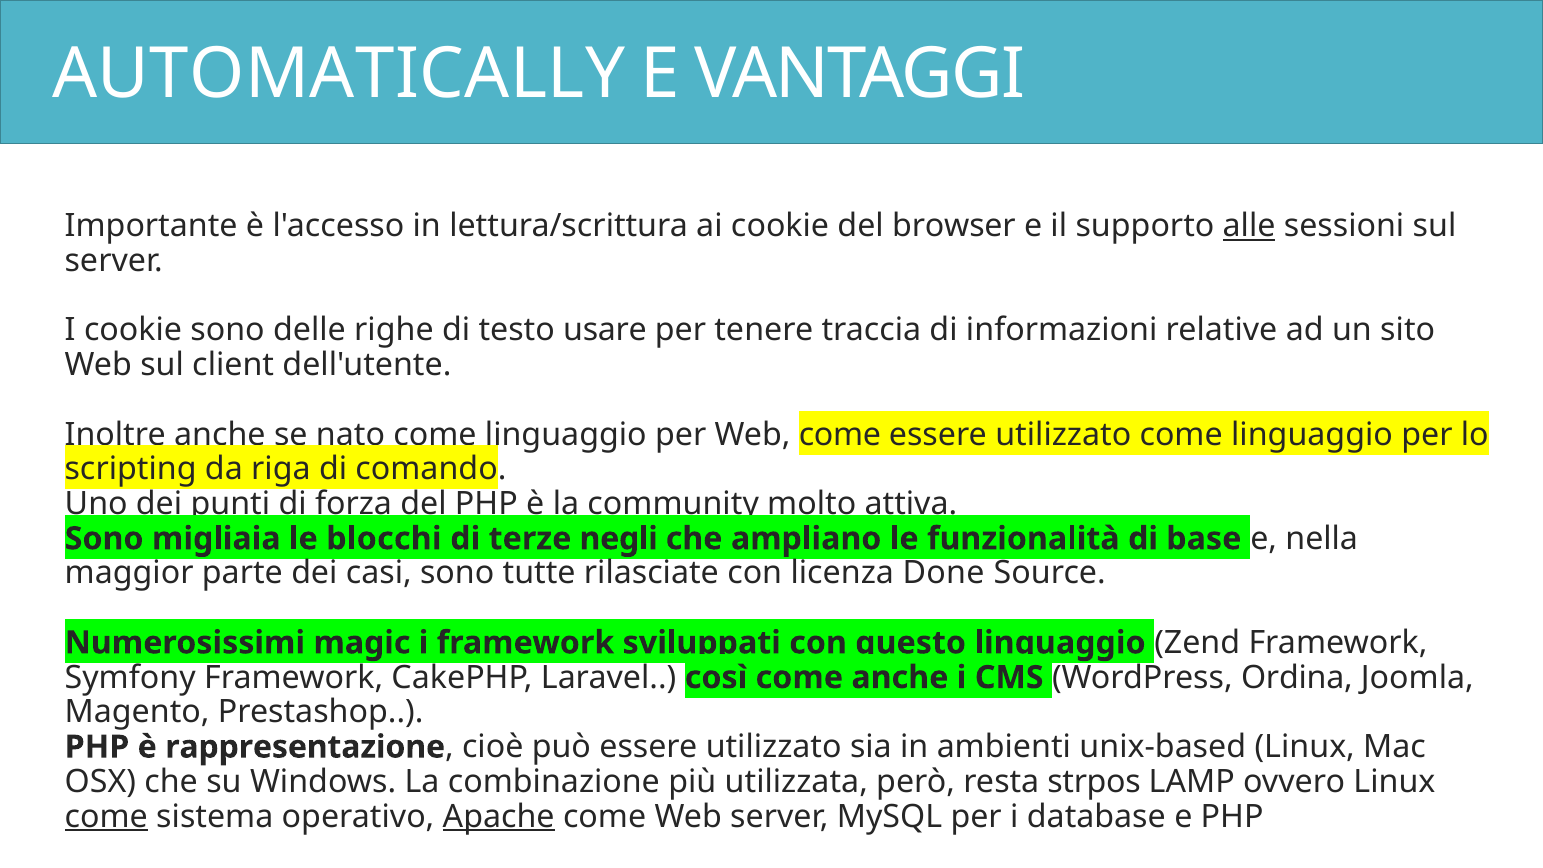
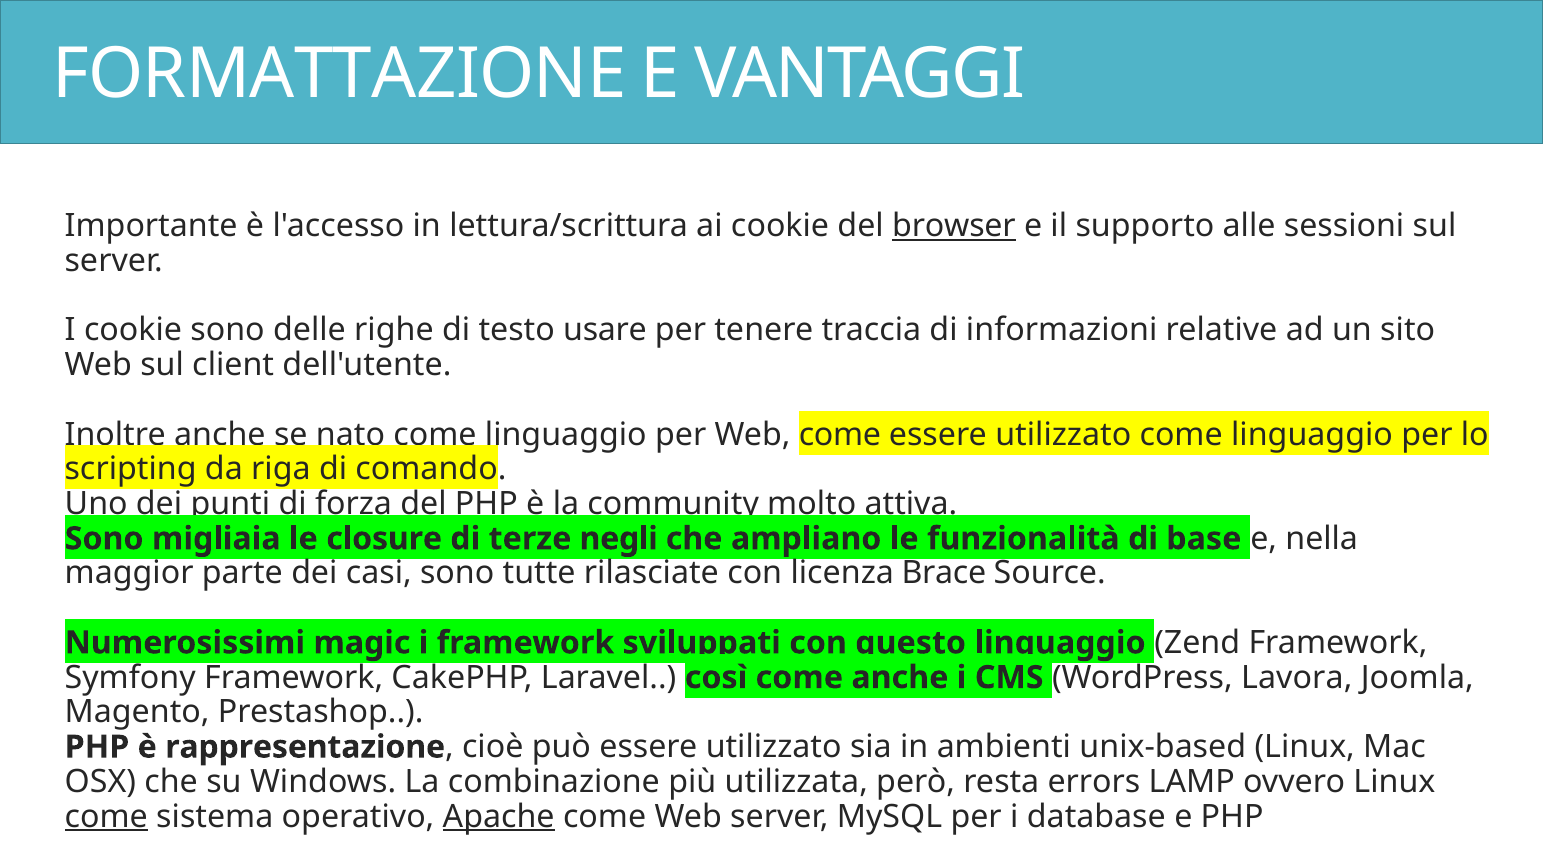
AUTOMATICALLY: AUTOMATICALLY -> FORMATTAZIONE
browser underline: none -> present
alle underline: present -> none
blocchi: blocchi -> closure
Done: Done -> Brace
Ordina: Ordina -> Lavora
strpos: strpos -> errors
